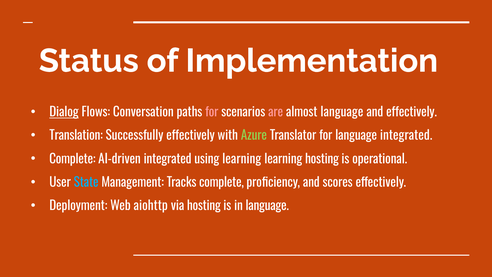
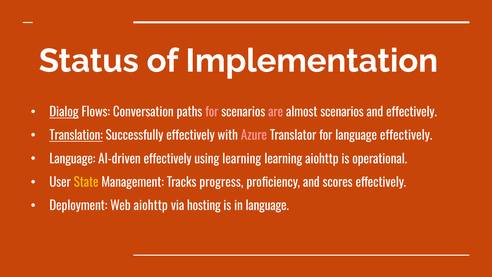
almost language: language -> scenarios
Translation underline: none -> present
Azure colour: light green -> pink
language integrated: integrated -> effectively
Complete at (72, 159): Complete -> Language
AI-driven integrated: integrated -> effectively
learning hosting: hosting -> aiohttp
State colour: light blue -> yellow
Tracks complete: complete -> progress
